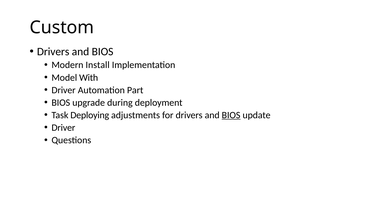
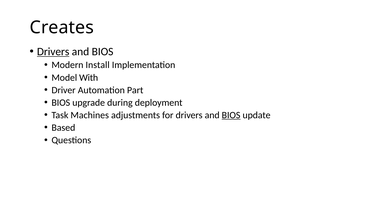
Custom: Custom -> Creates
Drivers at (53, 52) underline: none -> present
Deploying: Deploying -> Machines
Driver at (63, 128): Driver -> Based
